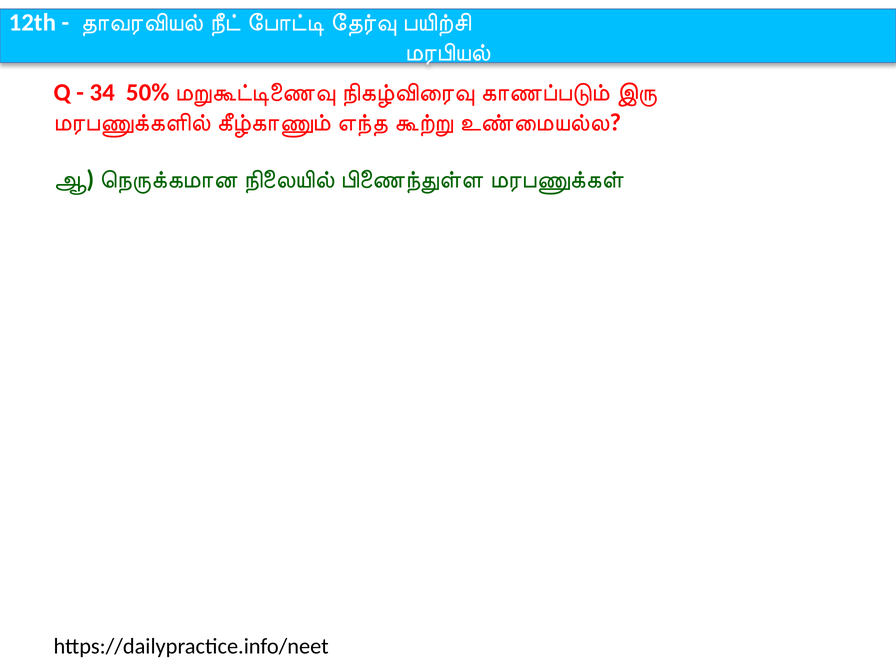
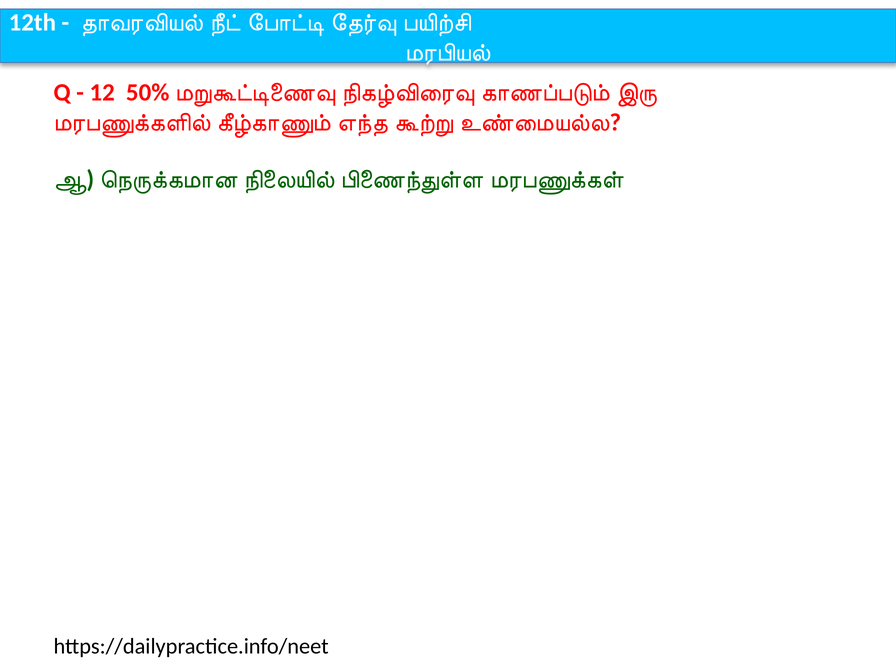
34: 34 -> 12
